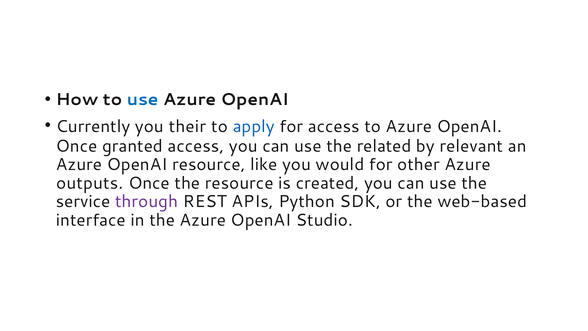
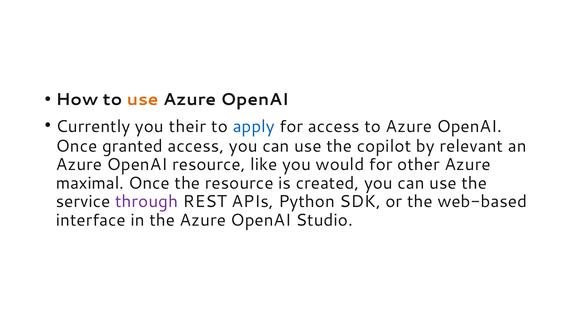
use at (143, 99) colour: blue -> orange
related: related -> copilot
outputs: outputs -> maximal
